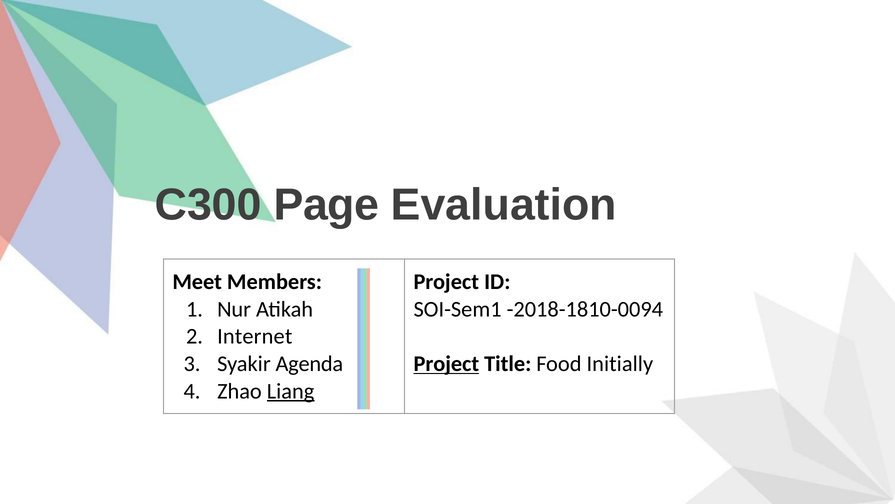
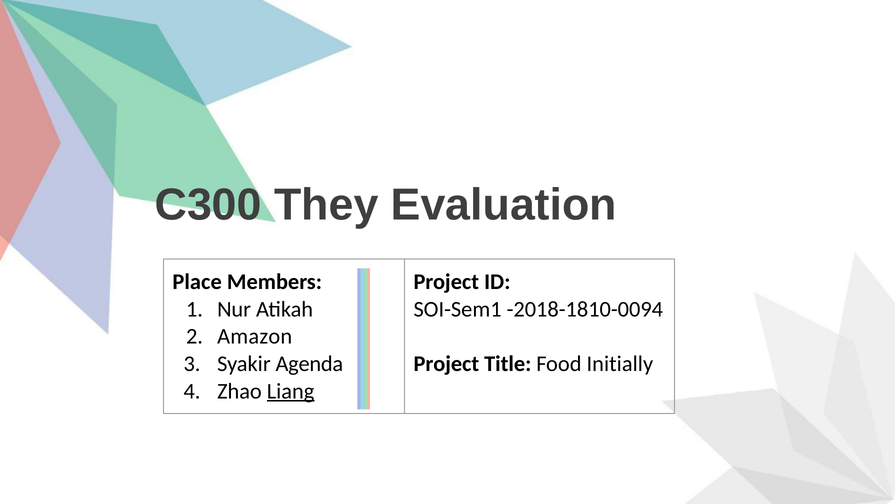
Page: Page -> They
Meet: Meet -> Place
Internet: Internet -> Amazon
Project at (446, 364) underline: present -> none
